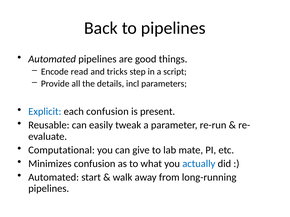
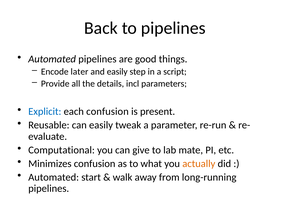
read: read -> later
and tricks: tricks -> easily
actually colour: blue -> orange
